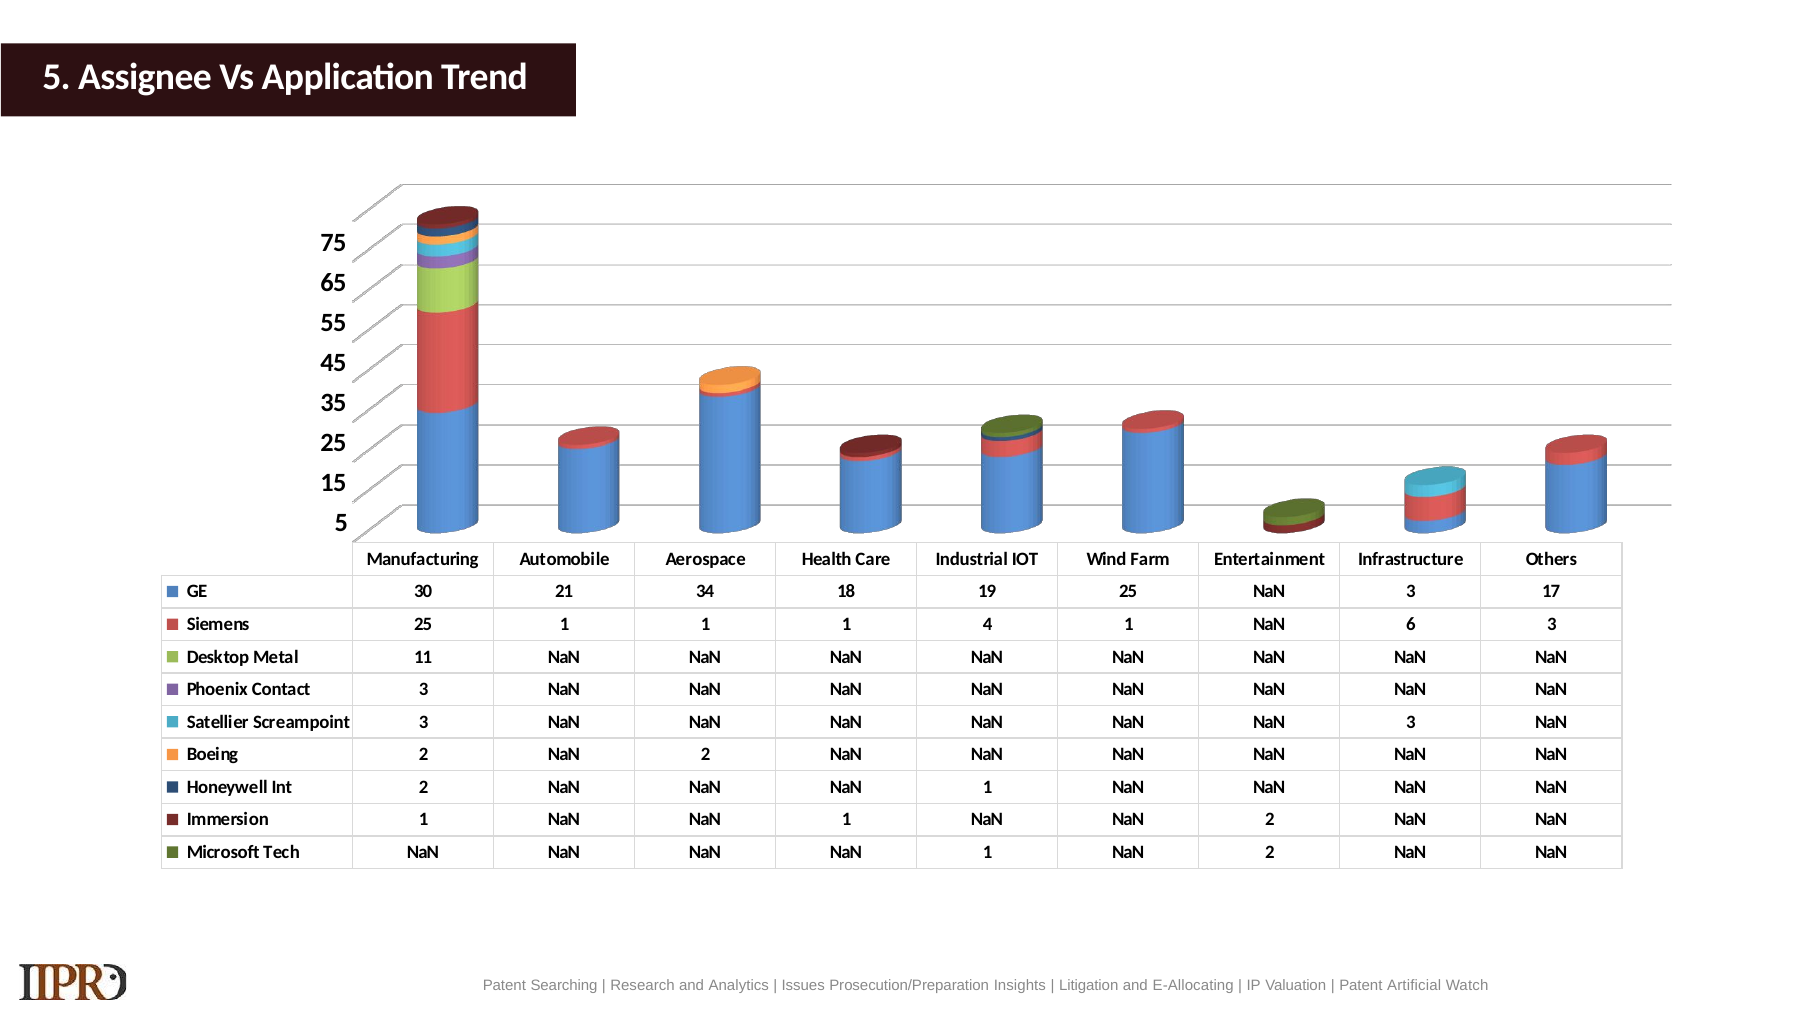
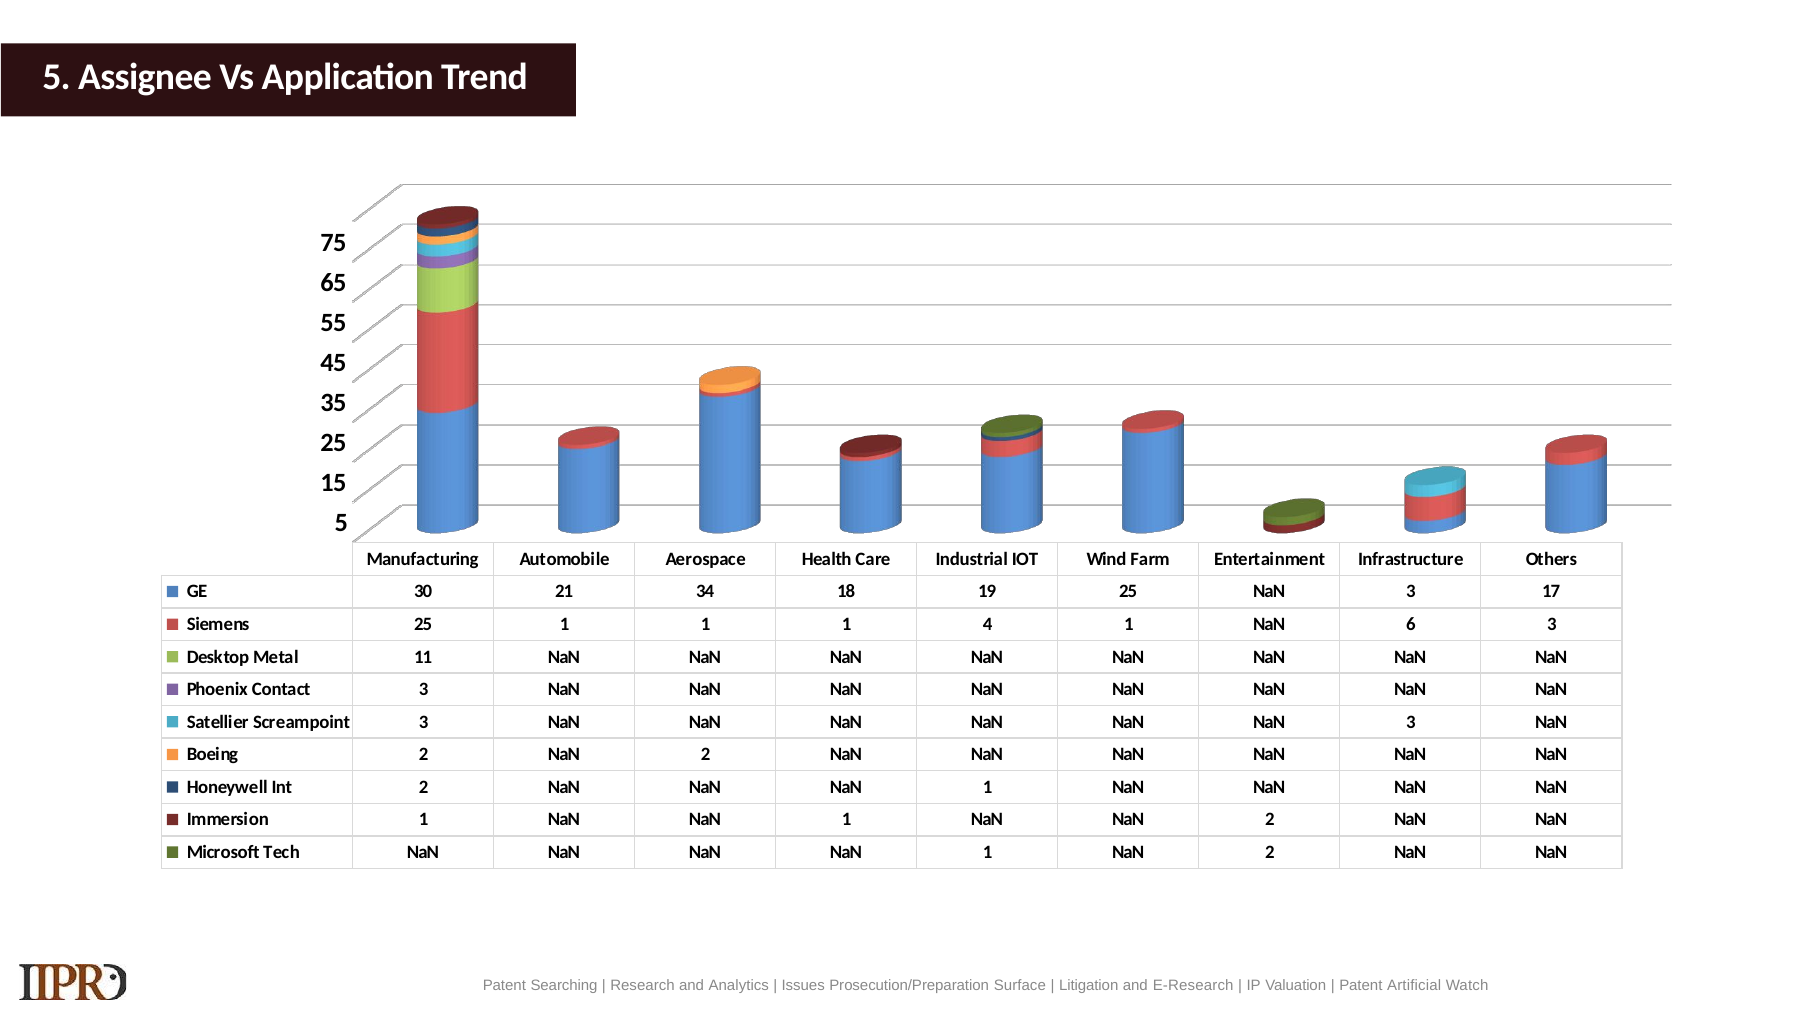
Insights: Insights -> Surface
E-Allocating: E-Allocating -> E-Research
